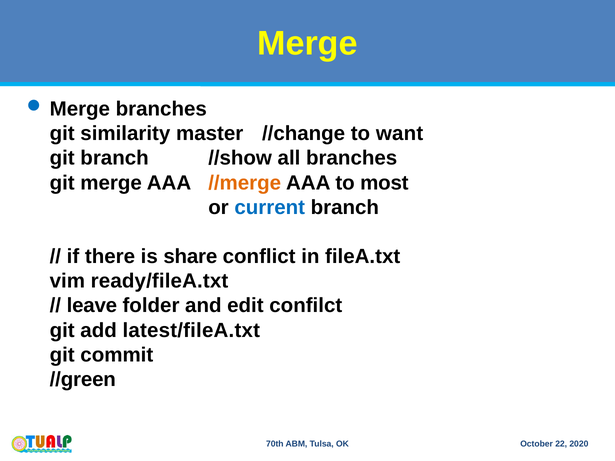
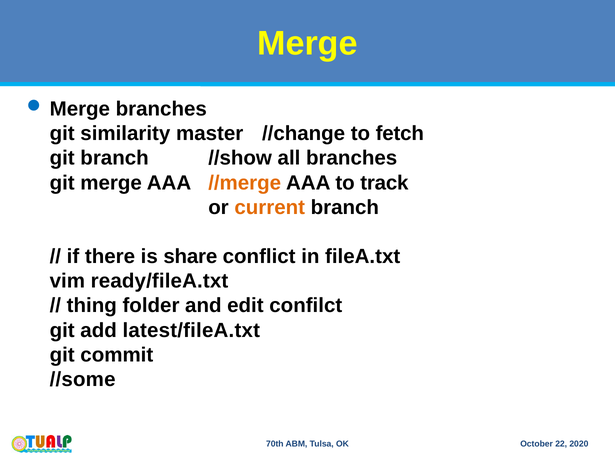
want: want -> fetch
most: most -> track
current colour: blue -> orange
leave: leave -> thing
//green: //green -> //some
